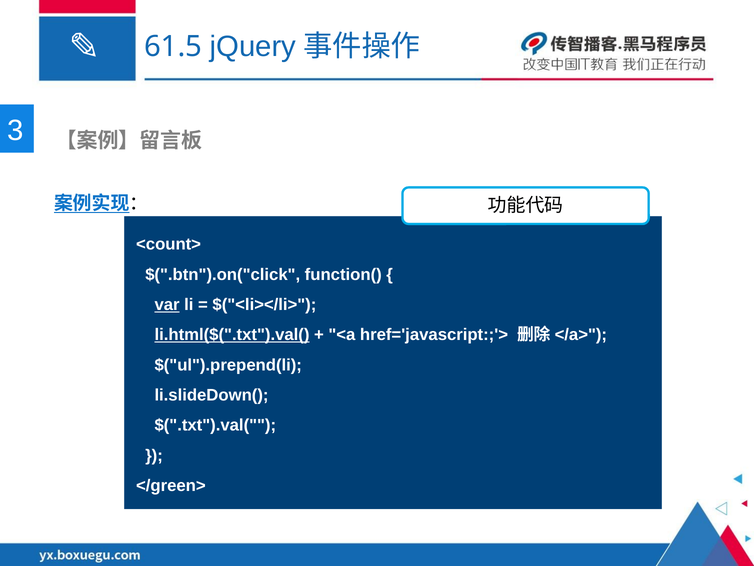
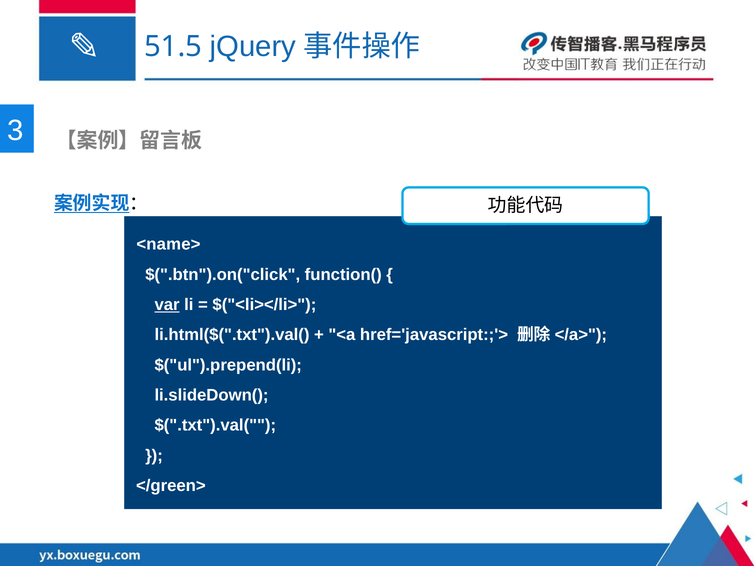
61.5: 61.5 -> 51.5
<count>: <count> -> <name>
li.html($(".txt").val( underline: present -> none
